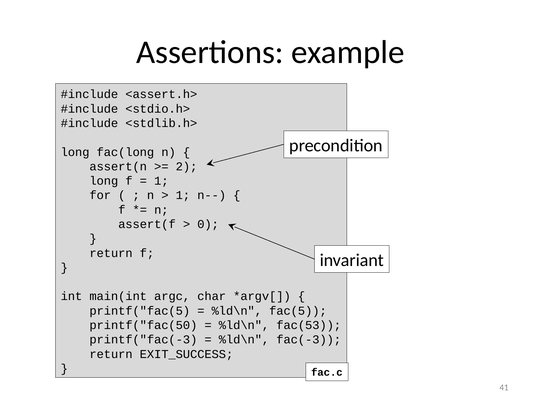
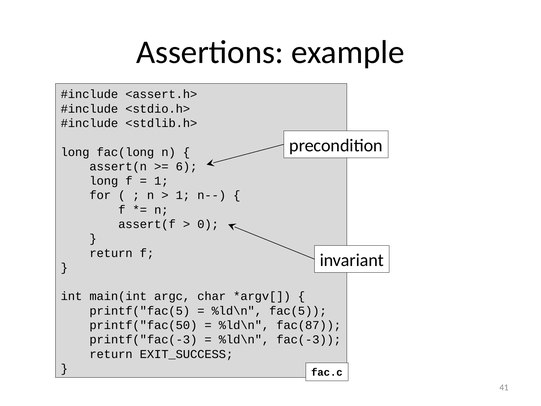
2: 2 -> 6
fac(53: fac(53 -> fac(87
